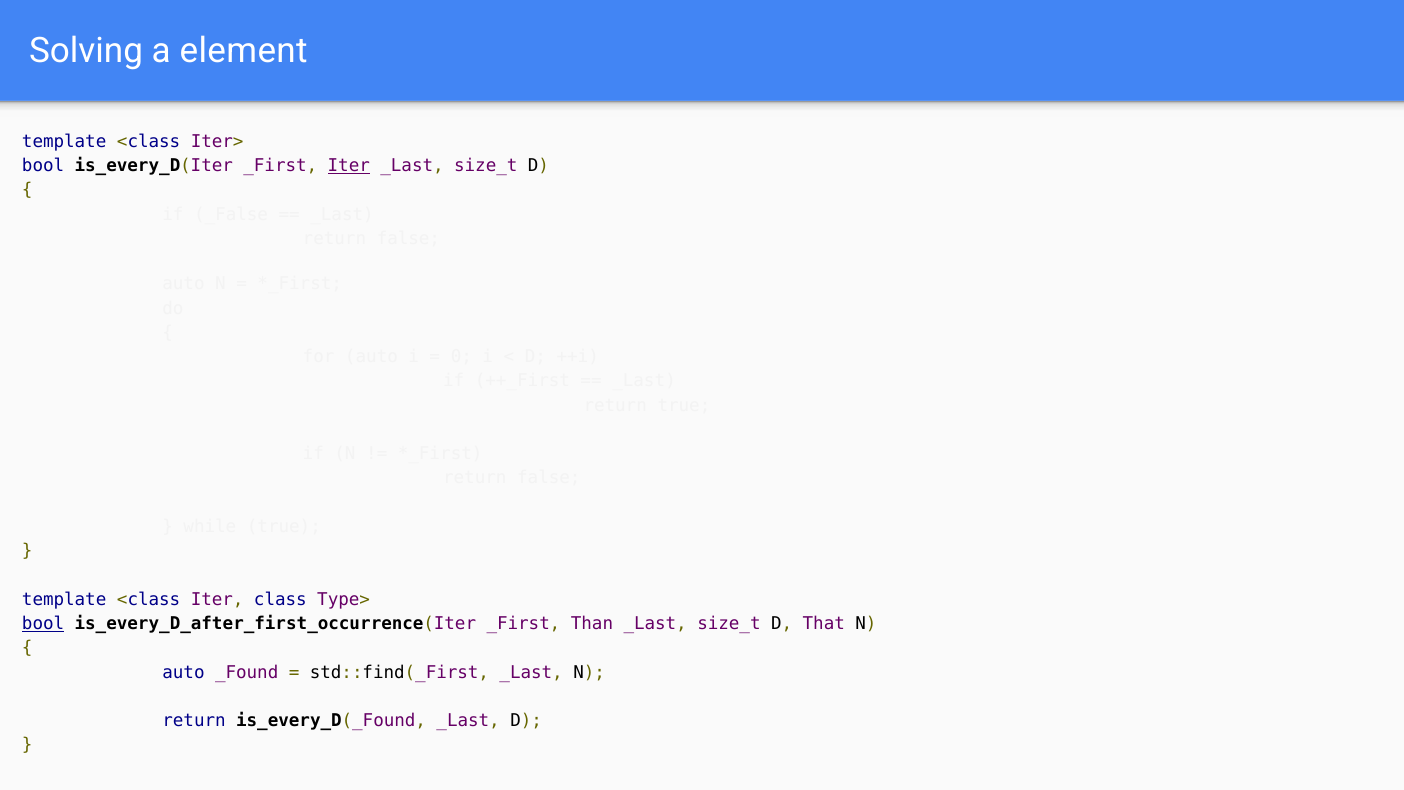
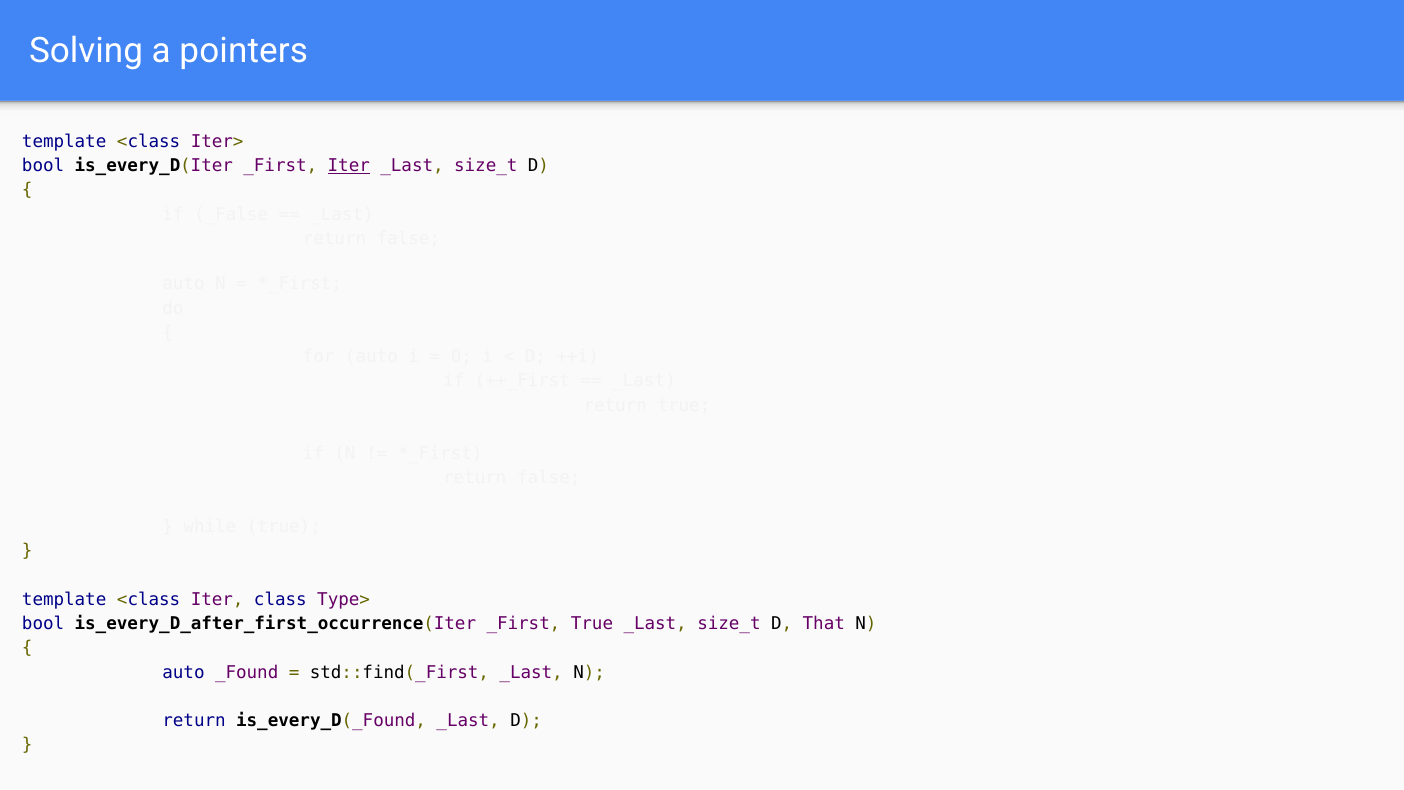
element: element -> pointers
bool at (43, 624) underline: present -> none
_First Than: Than -> True
